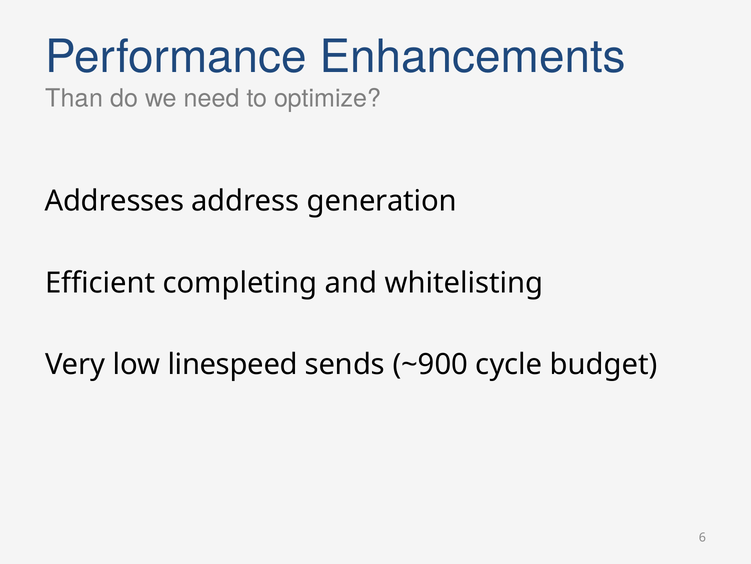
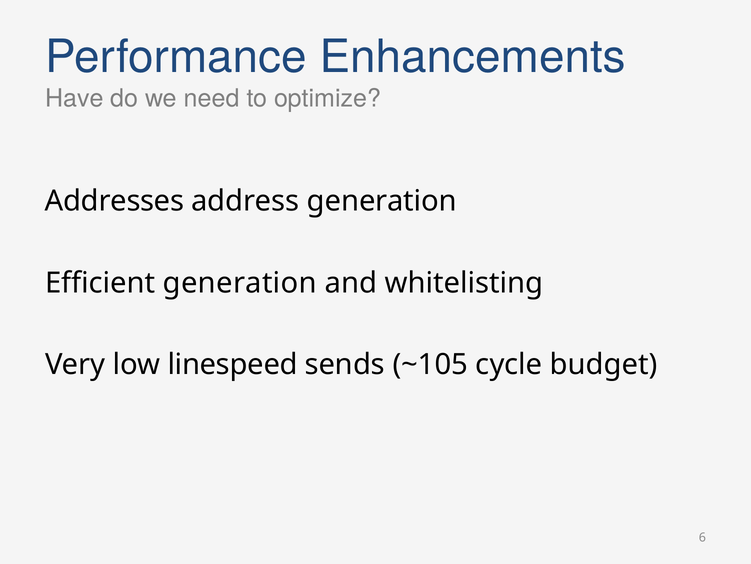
Than: Than -> Have
Efficient completing: completing -> generation
~900: ~900 -> ~105
